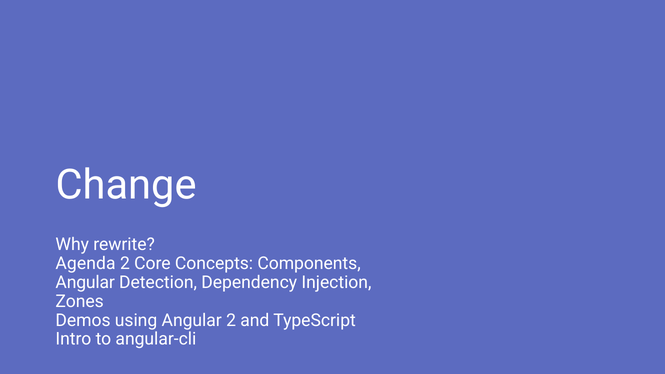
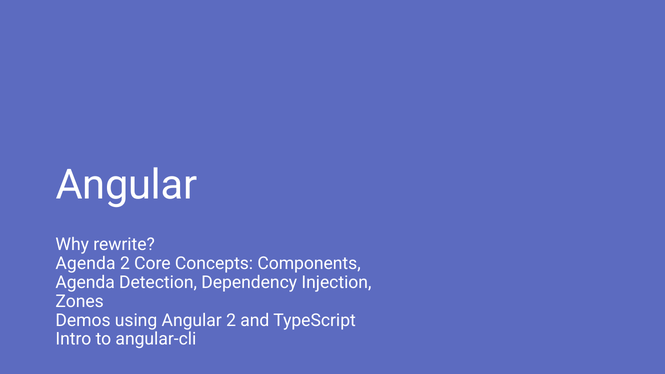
Change at (126, 185): Change -> Angular
Angular at (85, 282): Angular -> Agenda
